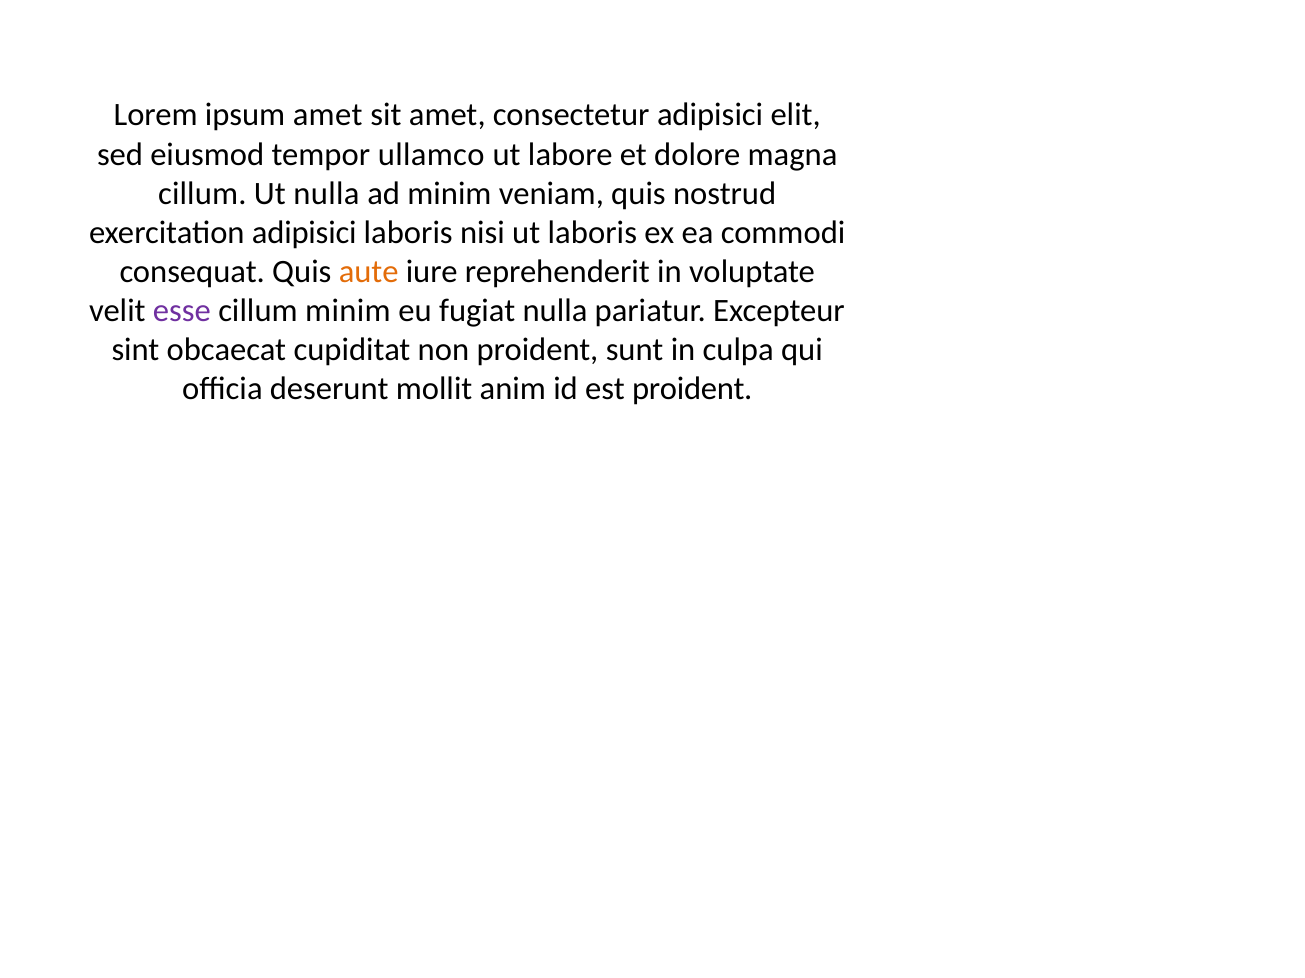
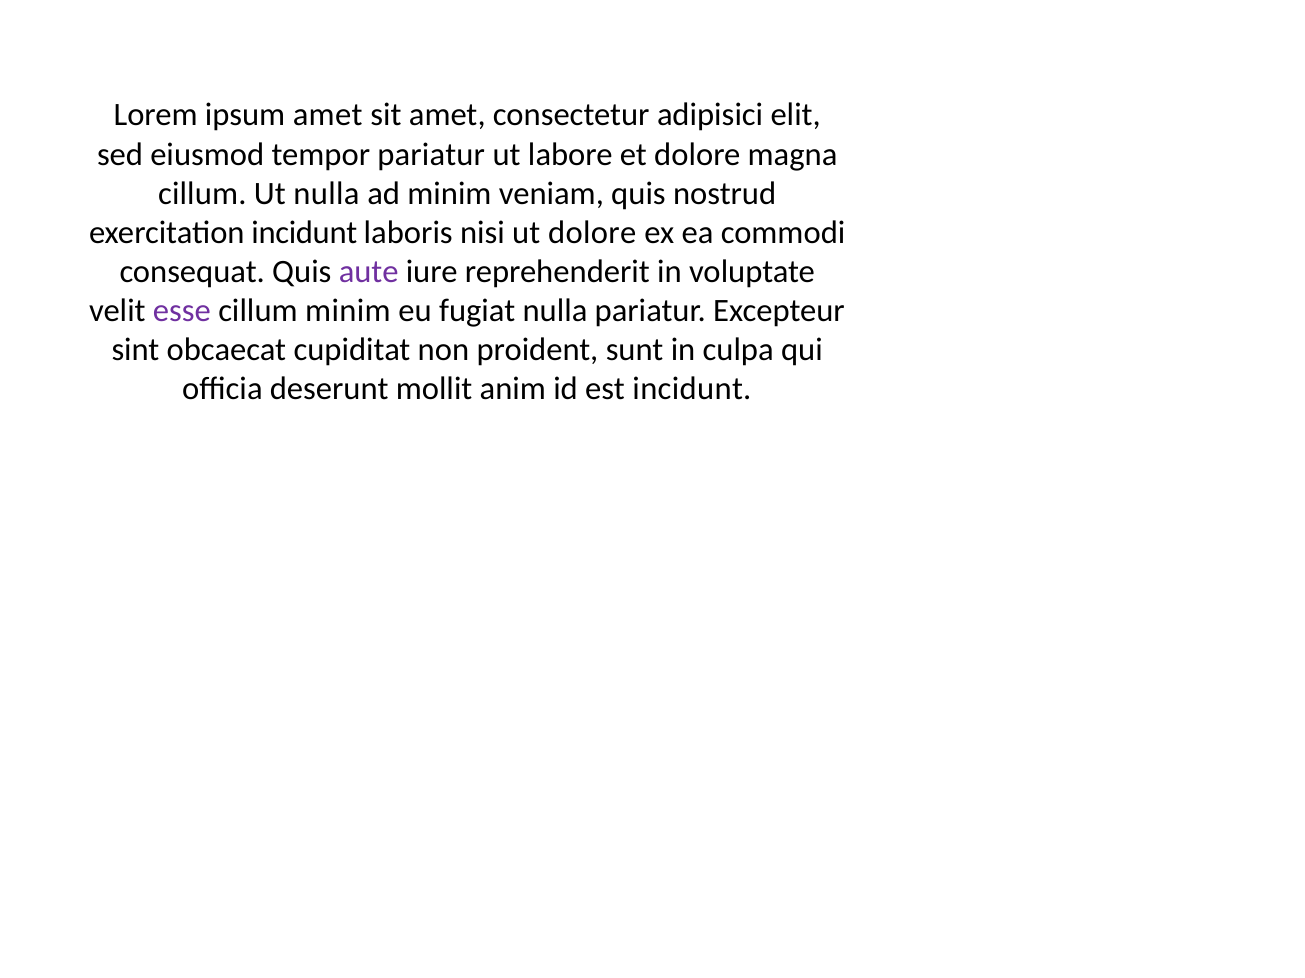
tempor ullamco: ullamco -> pariatur
exercitation adipisici: adipisici -> incidunt
ut laboris: laboris -> dolore
aute colour: orange -> purple
est proident: proident -> incidunt
